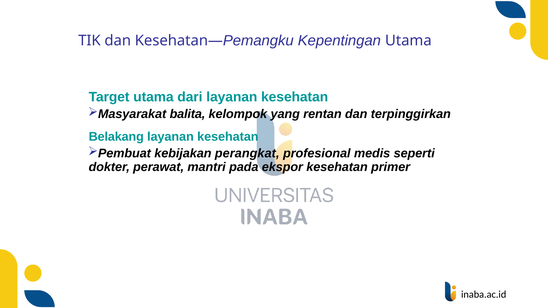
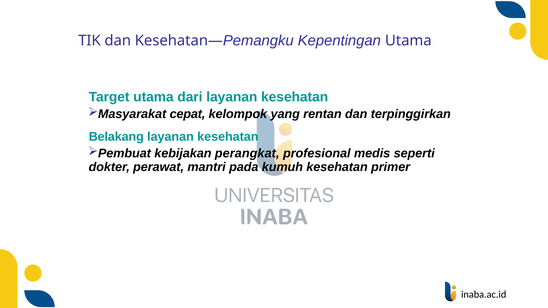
balita: balita -> cepat
ekspor: ekspor -> kumuh
